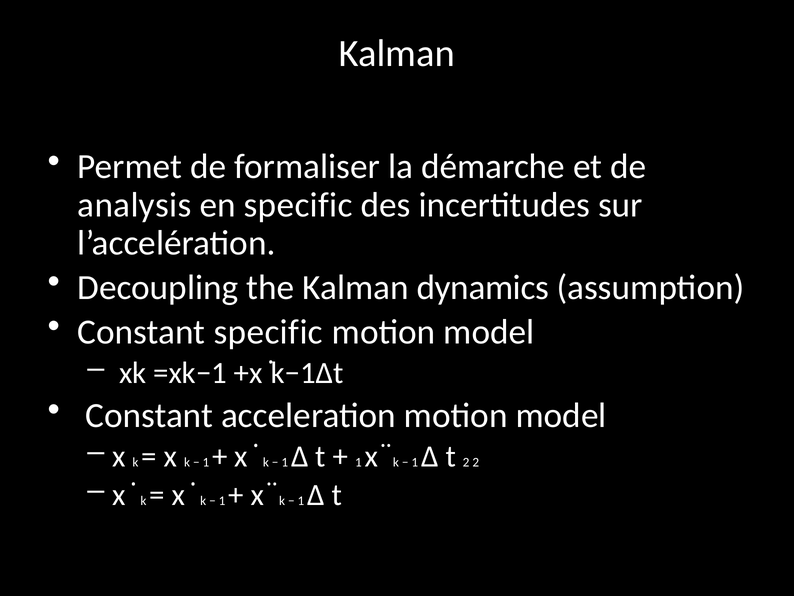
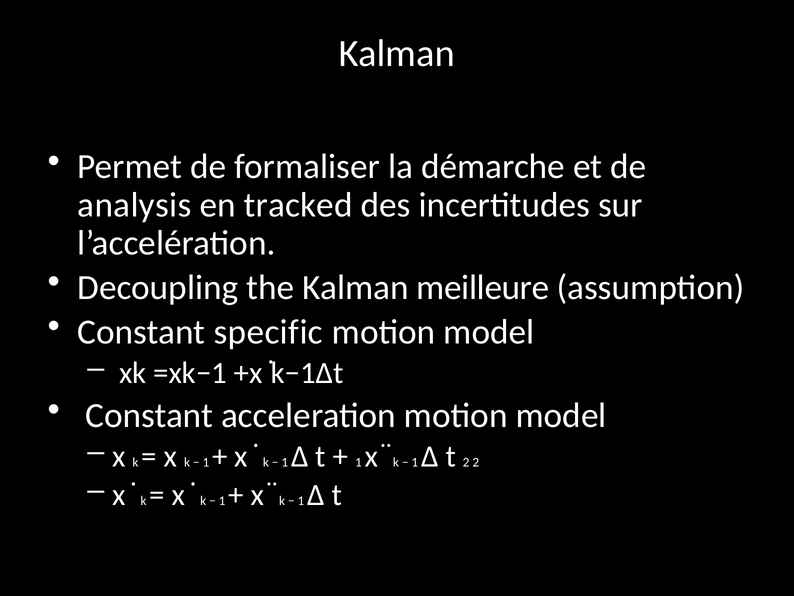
en specific: specific -> tracked
dynamics: dynamics -> meilleure
